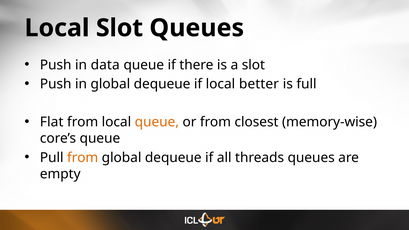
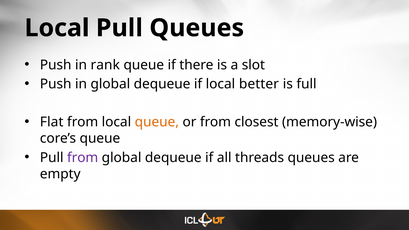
Local Slot: Slot -> Pull
data: data -> rank
from at (83, 158) colour: orange -> purple
